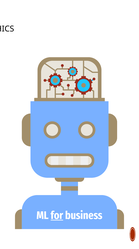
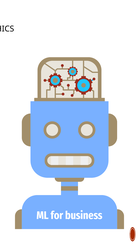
for underline: present -> none
